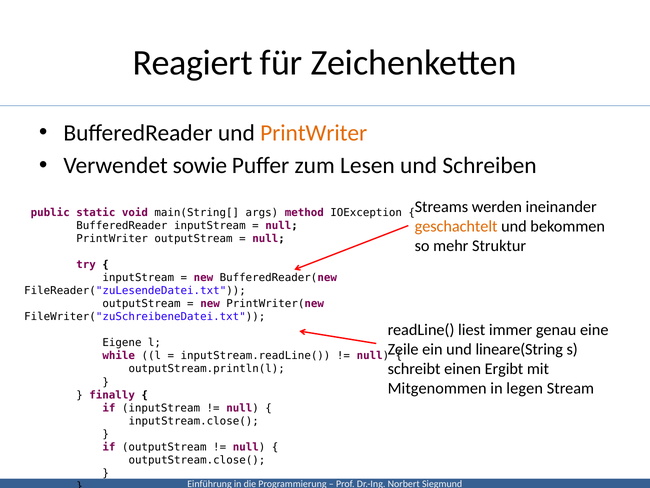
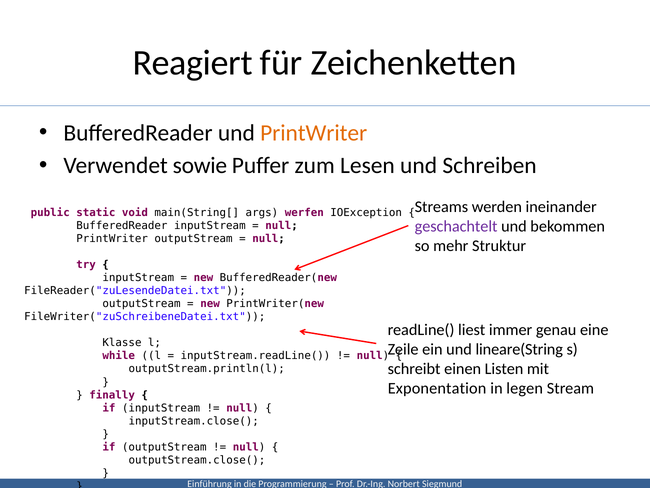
method: method -> werfen
geschachtelt colour: orange -> purple
Eigene: Eigene -> Klasse
Ergibt: Ergibt -> Listen
Mitgenommen: Mitgenommen -> Exponentation
